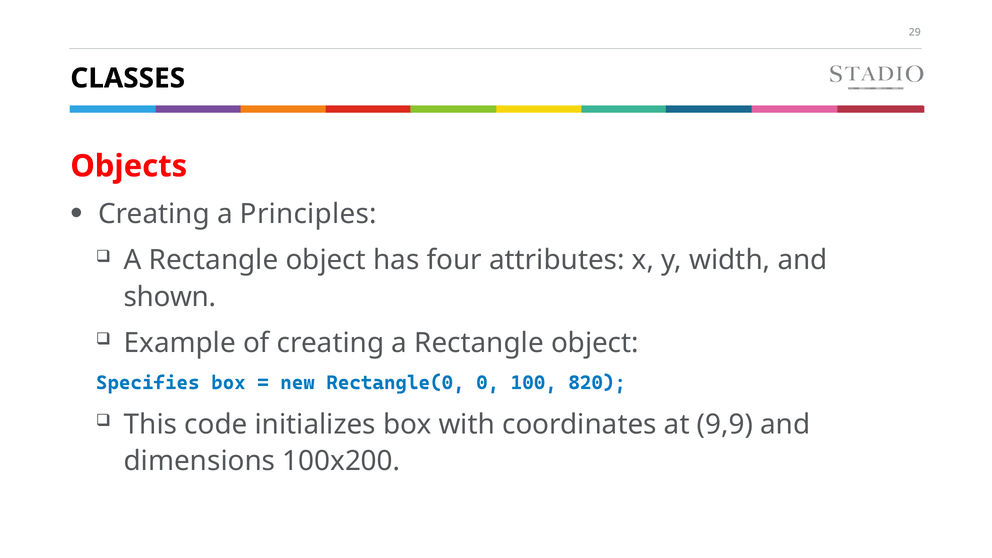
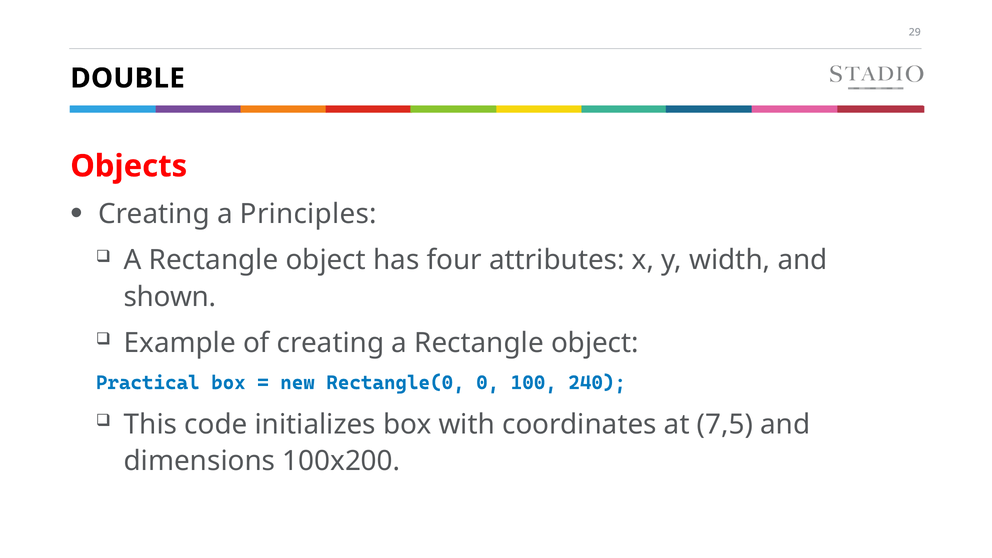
CLASSES: CLASSES -> DOUBLE
Specifies: Specifies -> Practical
820: 820 -> 240
9,9: 9,9 -> 7,5
